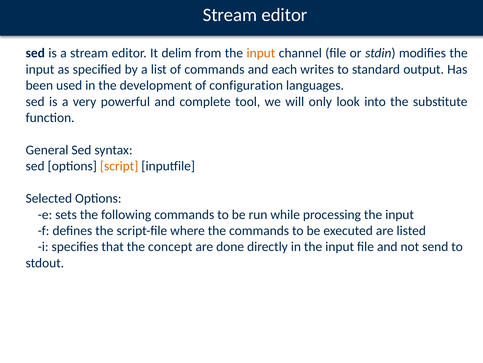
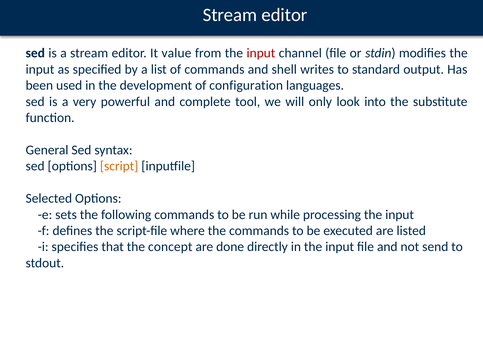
delim: delim -> value
input at (261, 53) colour: orange -> red
each: each -> shell
